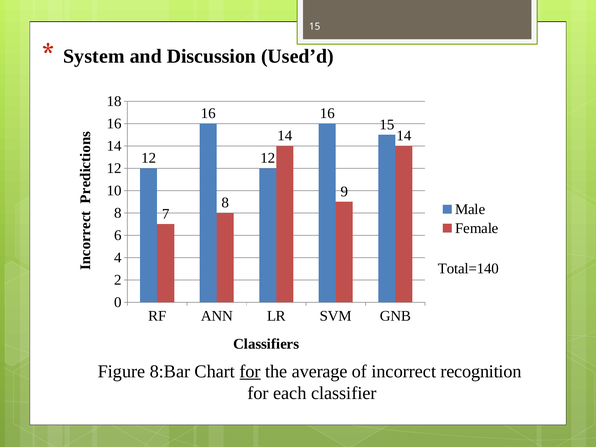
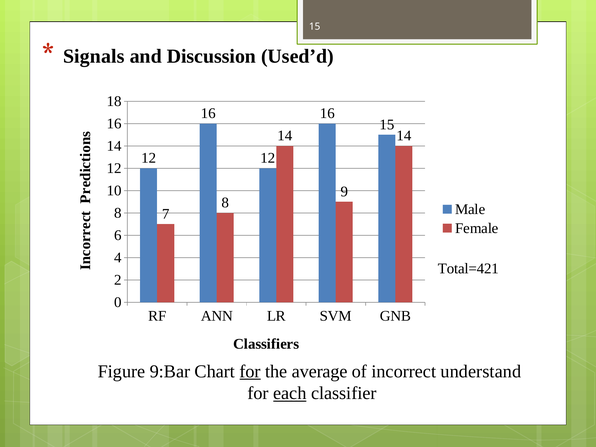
System: System -> Signals
Total=140: Total=140 -> Total=421
8:Bar: 8:Bar -> 9:Bar
recognition: recognition -> understand
each underline: none -> present
